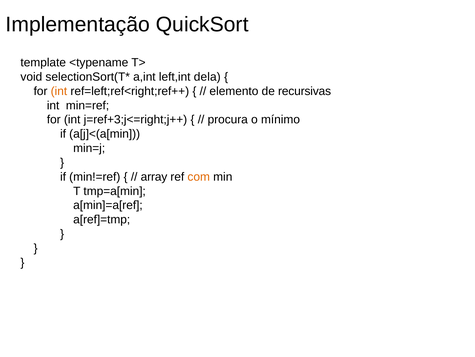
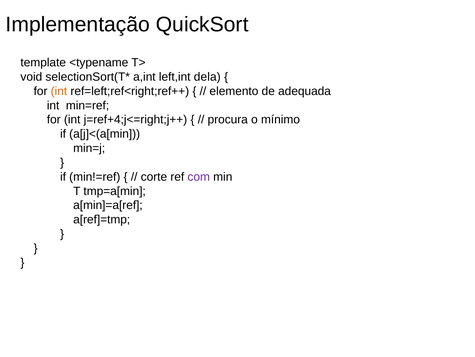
recursivas: recursivas -> adequada
j=ref+3;j<=right;j++: j=ref+3;j<=right;j++ -> j=ref+4;j<=right;j++
array: array -> corte
com colour: orange -> purple
